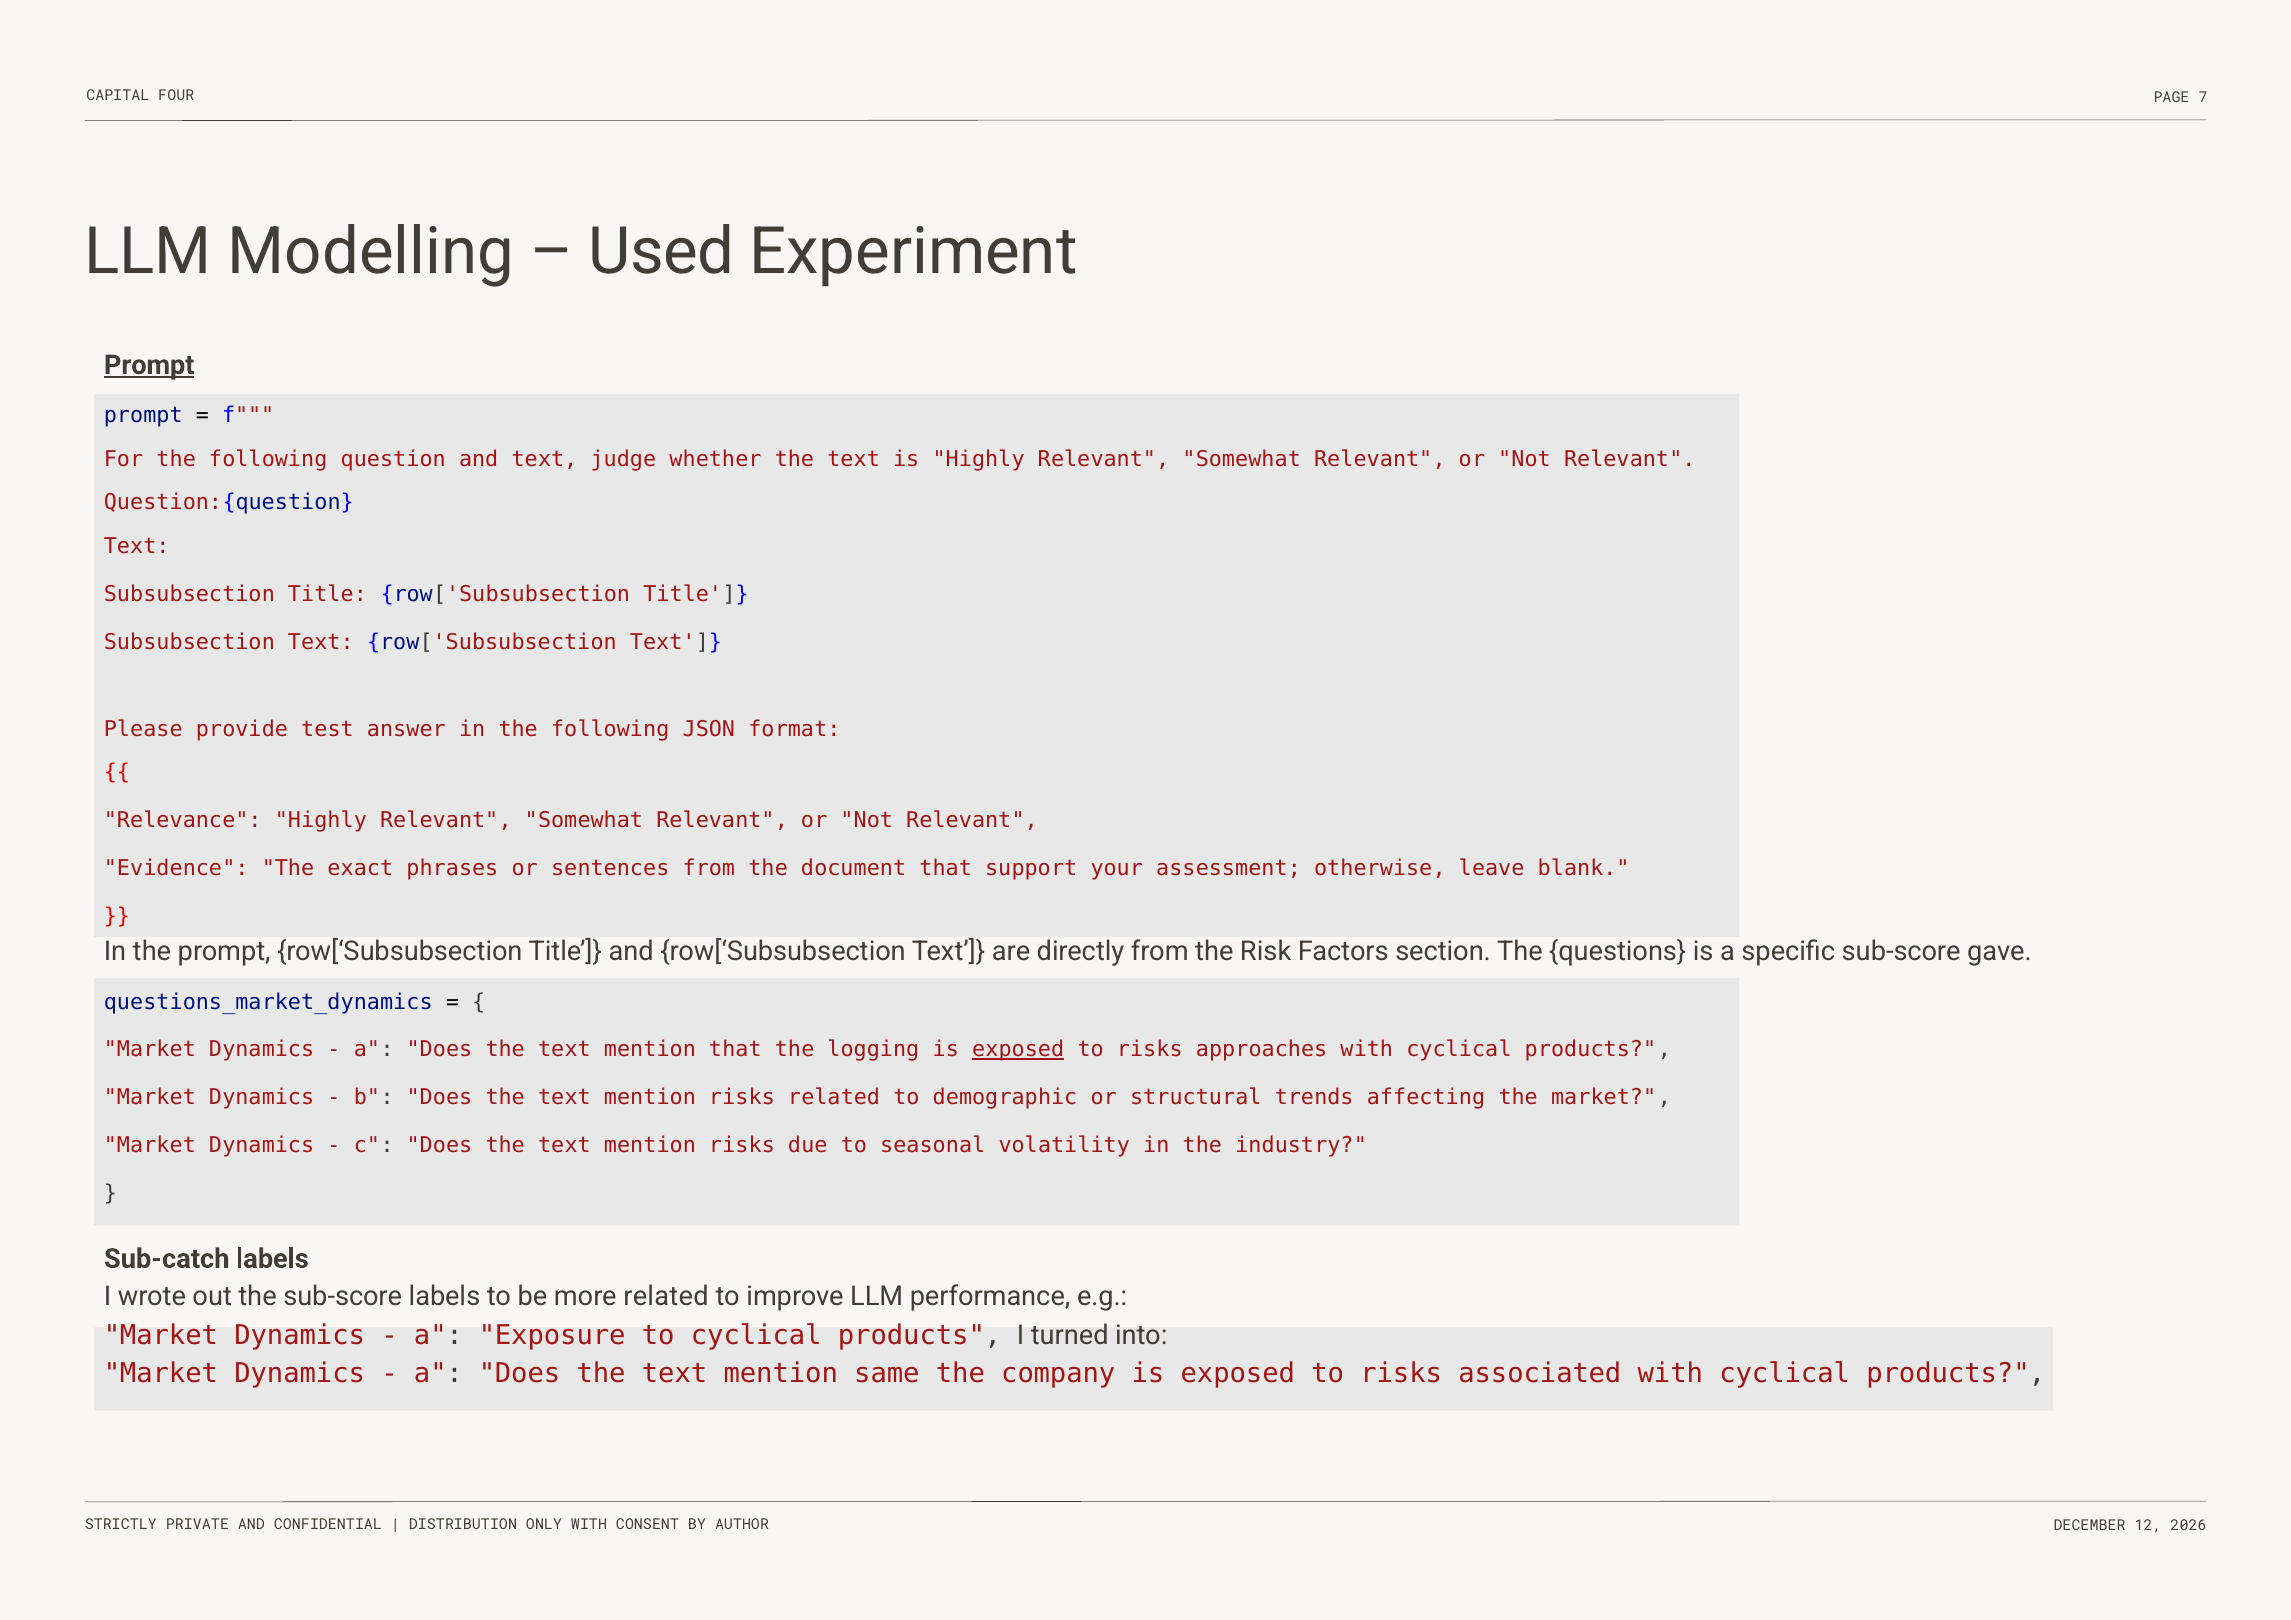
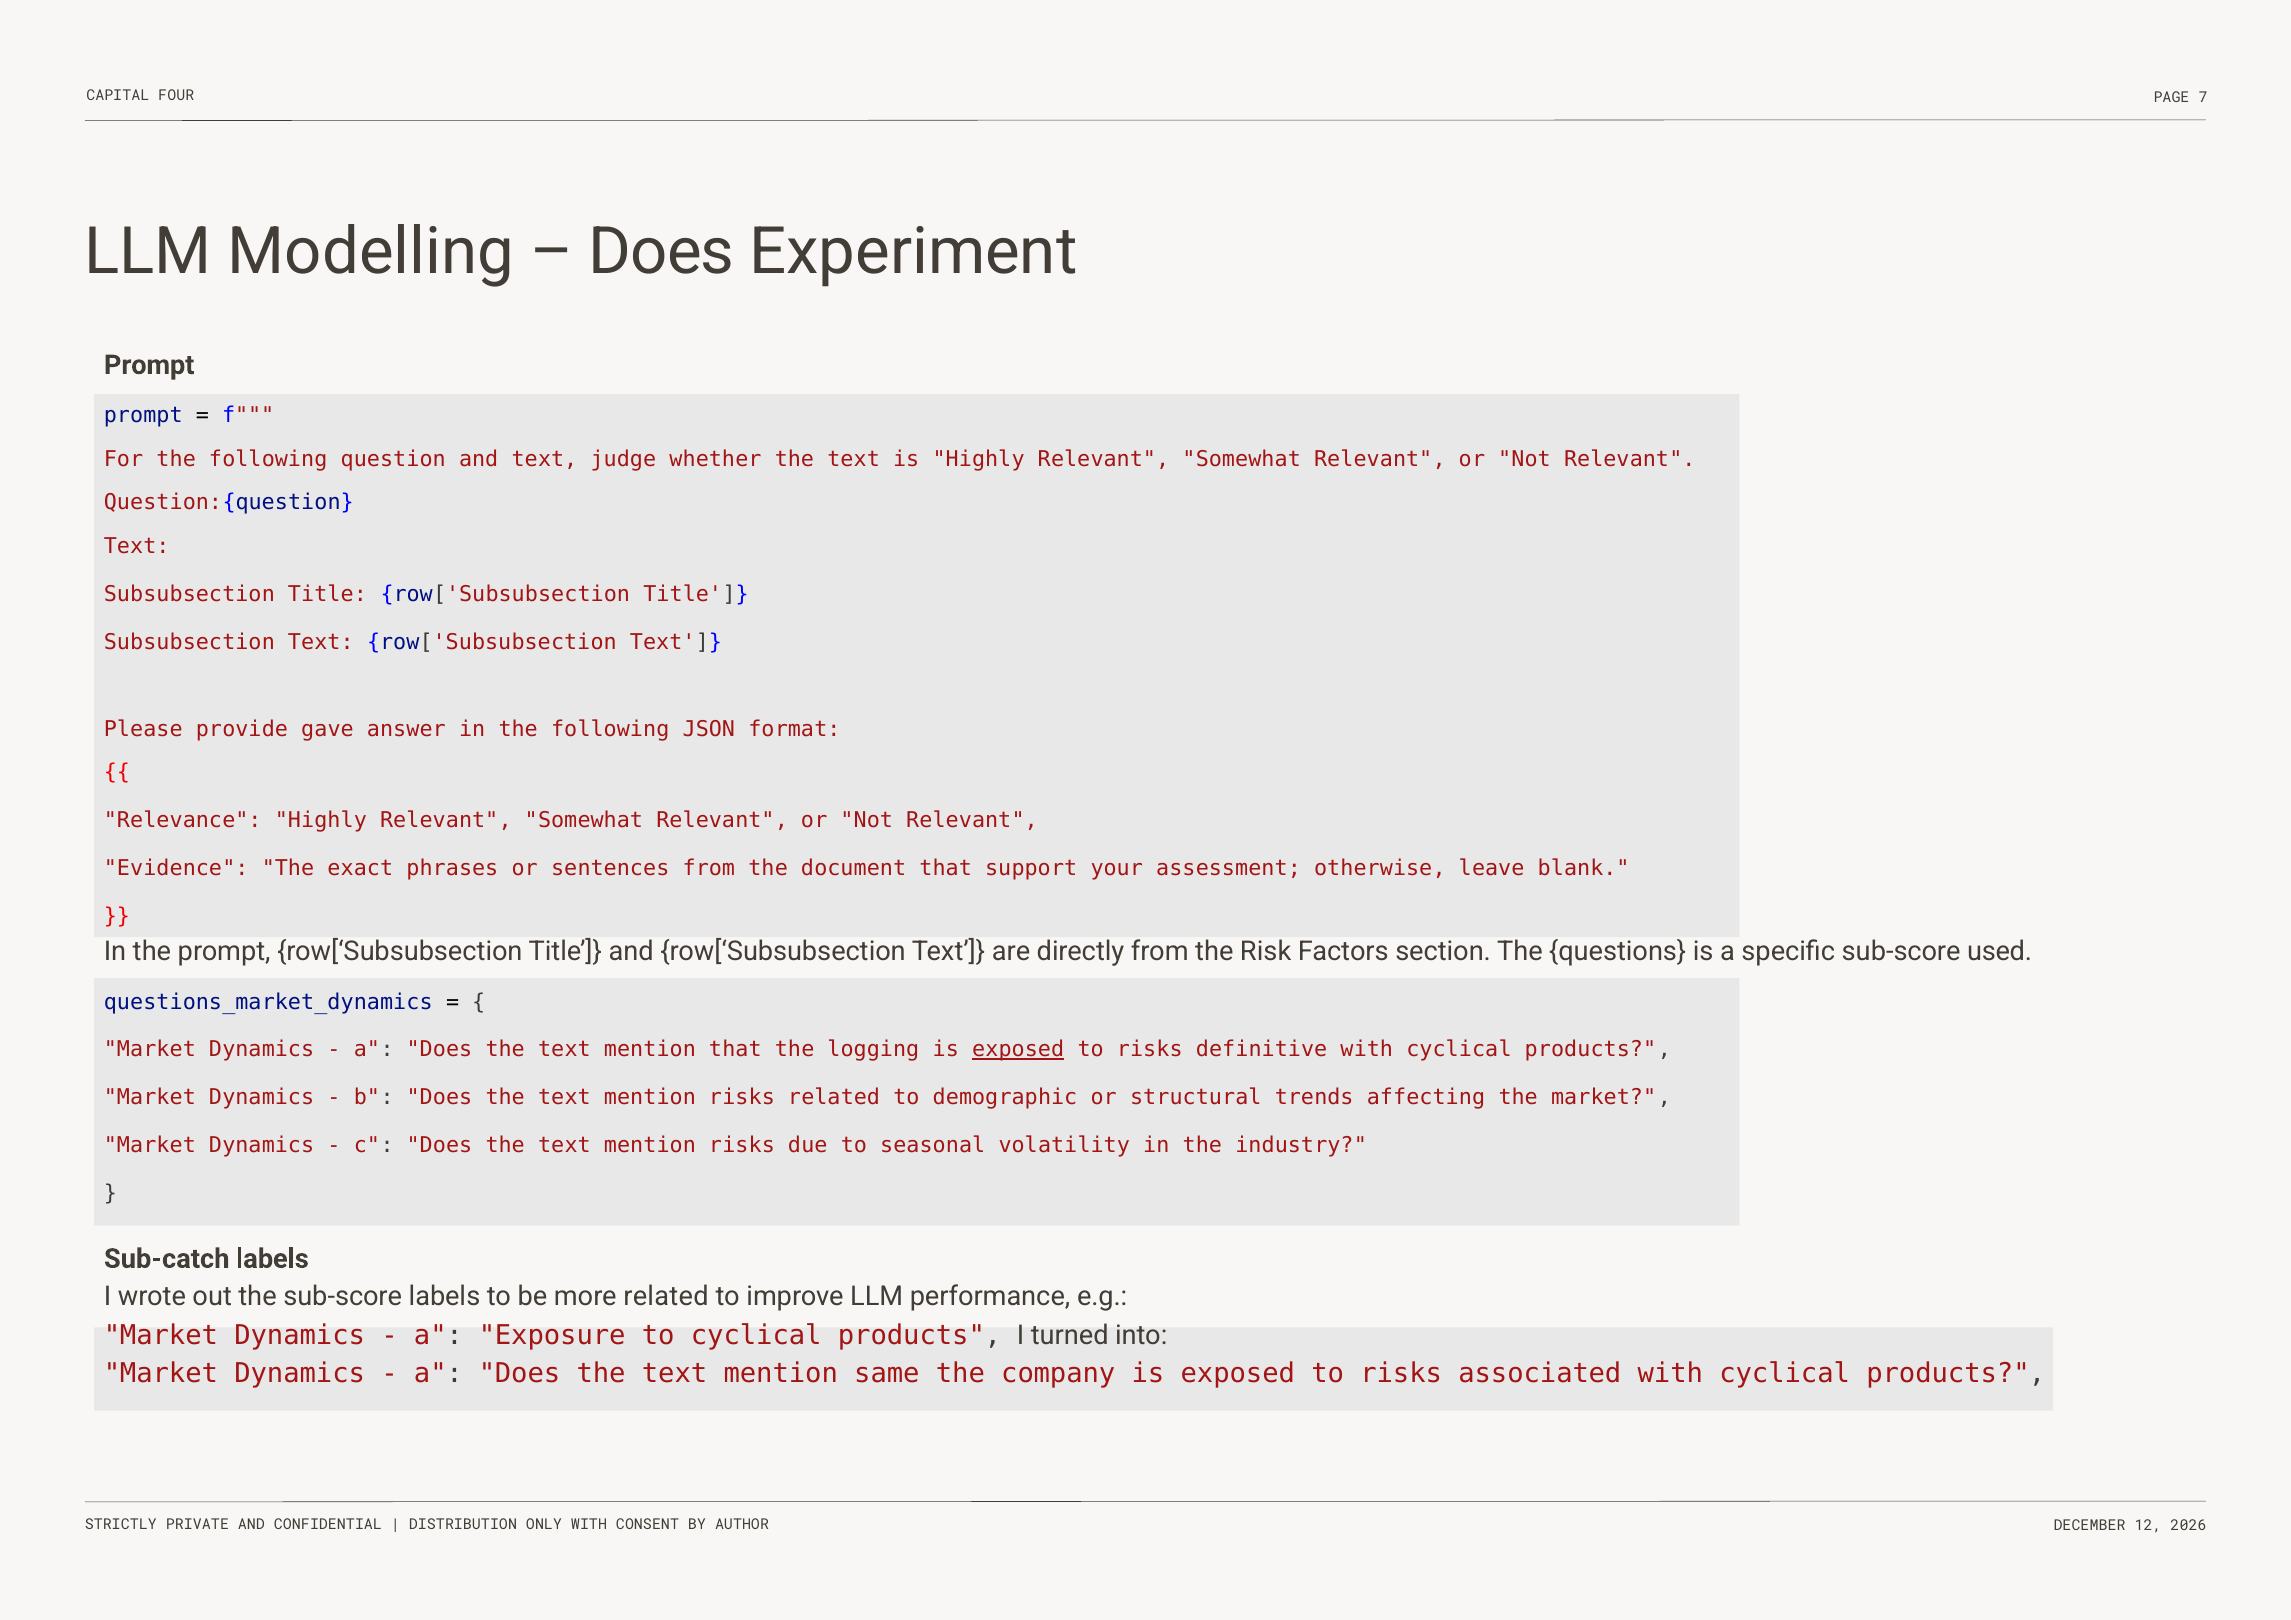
Used at (661, 252): Used -> Does
Prompt at (149, 365) underline: present -> none
test: test -> gave
gave: gave -> used
approaches: approaches -> definitive
